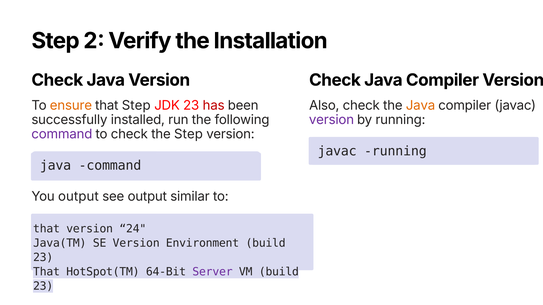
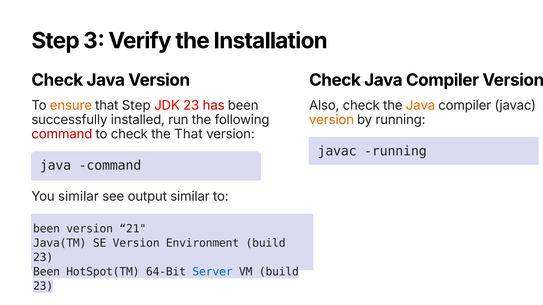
2: 2 -> 3
version at (331, 120) colour: purple -> orange
command at (62, 134) colour: purple -> red
the Step: Step -> That
You output: output -> similar
that at (47, 229): that -> been
24: 24 -> 21
That at (47, 272): That -> Been
Server colour: purple -> blue
